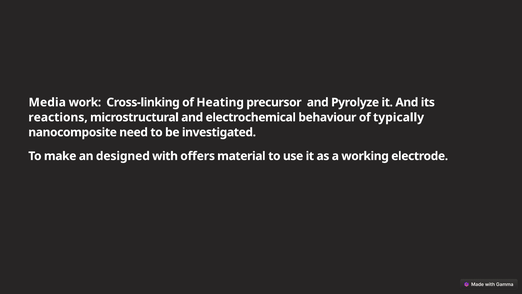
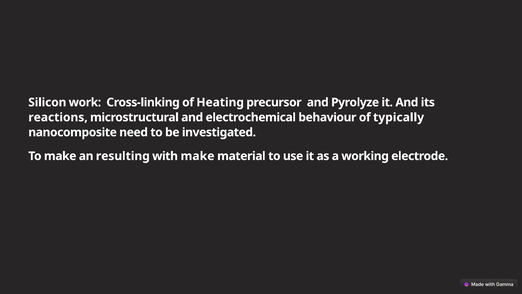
Media: Media -> Silicon
designed: designed -> resulting
with offers: offers -> make
